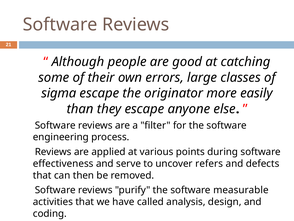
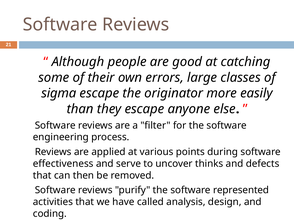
refers: refers -> thinks
measurable: measurable -> represented
